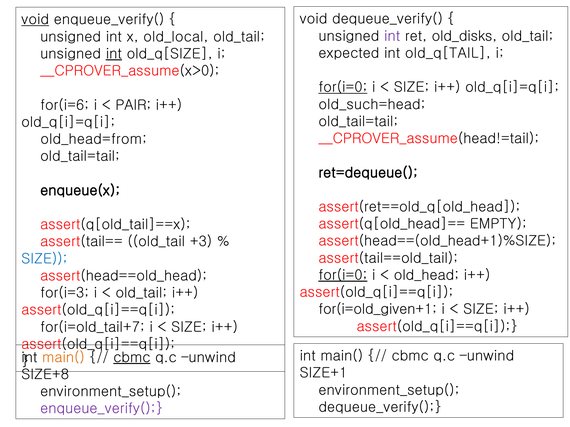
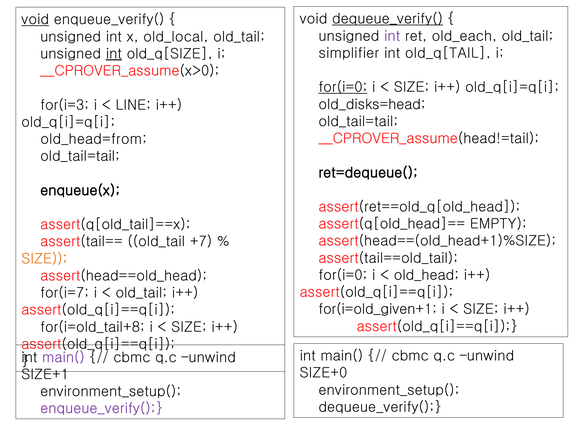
dequeue_verify( at (387, 19) underline: none -> present
old_disks: old_disks -> old_each
expected: expected -> simplifier
old_such=head: old_such=head -> old_disks=head
for(i=6: for(i=6 -> for(i=3
PAIR: PAIR -> LINE
+3: +3 -> +7
SIZE at (44, 259) colour: blue -> orange
for(i=0 at (343, 275) underline: present -> none
for(i=3: for(i=3 -> for(i=7
for(i=old_tail+7: for(i=old_tail+7 -> for(i=old_tail+8
main( at (63, 358) colour: orange -> purple
cbmc at (132, 358) underline: present -> none
SIZE+1: SIZE+1 -> SIZE+0
SIZE+8: SIZE+8 -> SIZE+1
